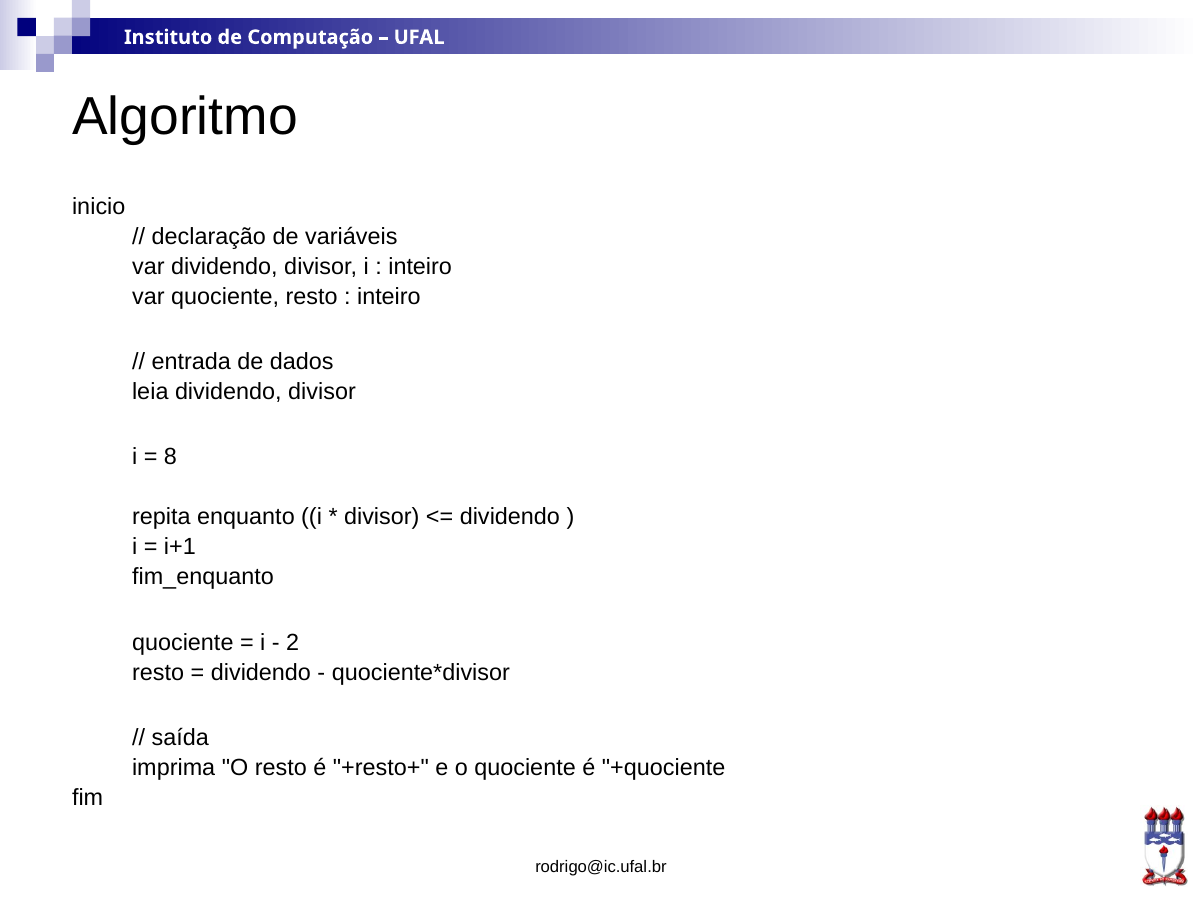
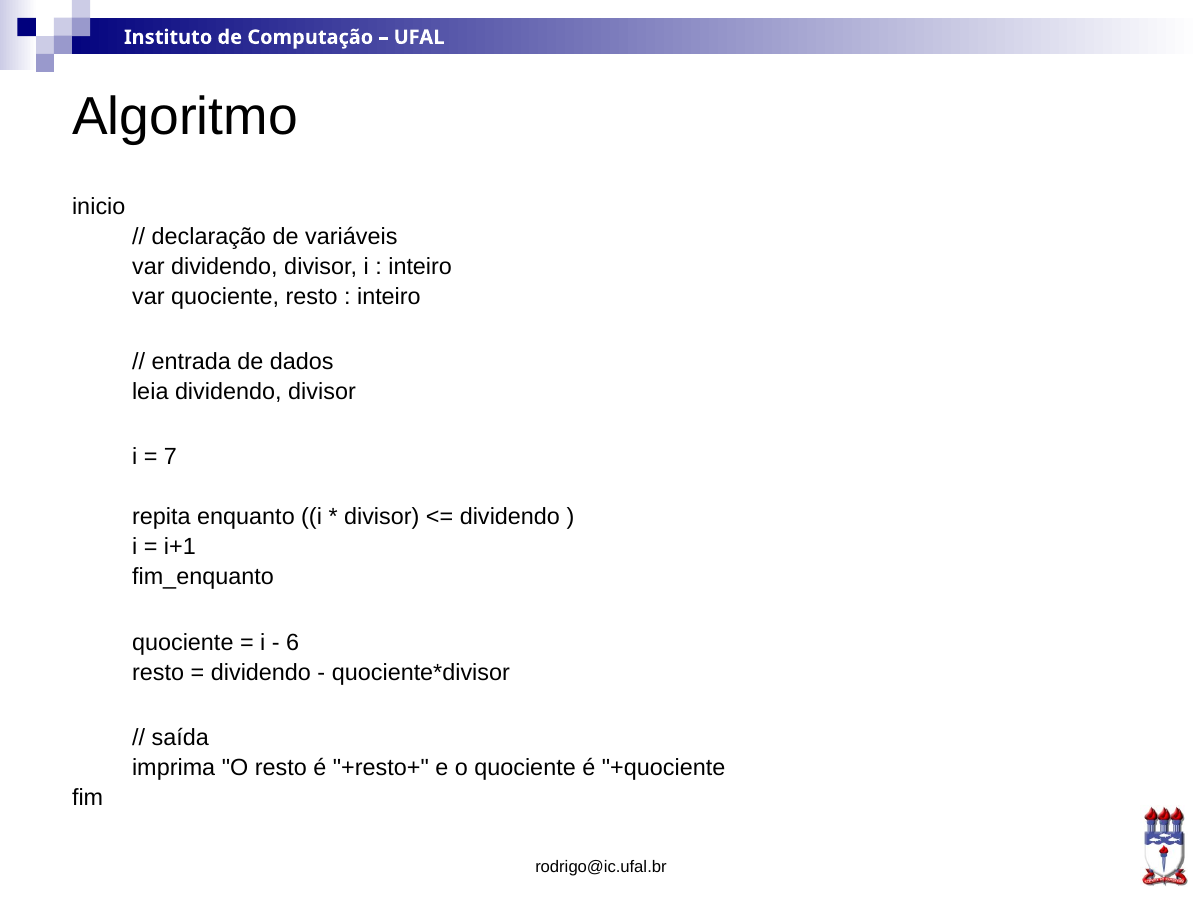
8: 8 -> 7
2: 2 -> 6
